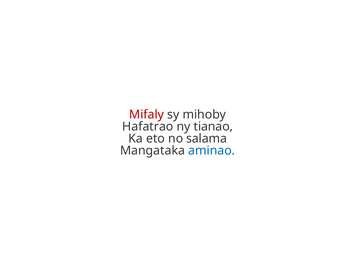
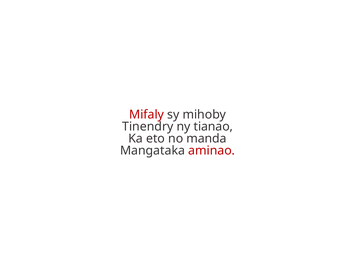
Hafatrao: Hafatrao -> Tinendry
salama: salama -> manda
aminao colour: blue -> red
